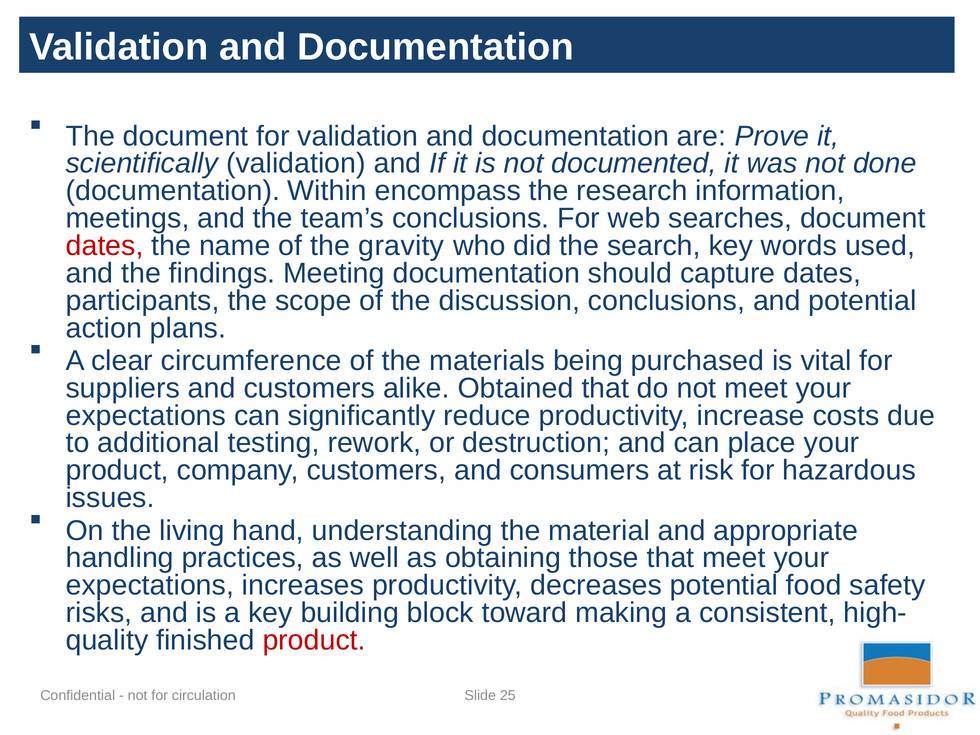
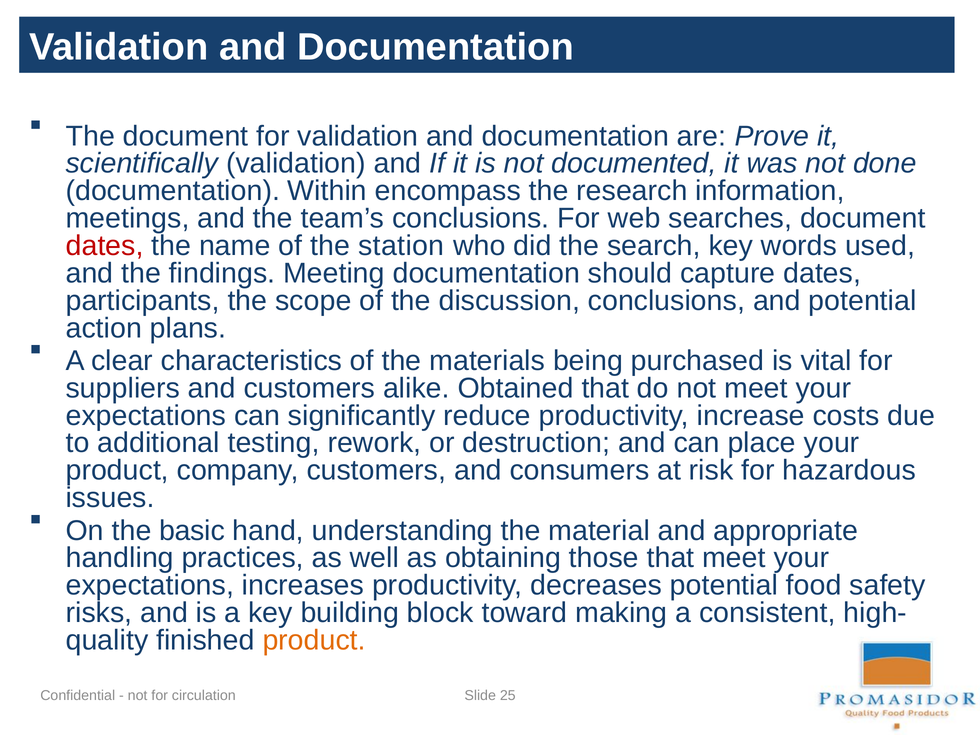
gravity: gravity -> station
circumference: circumference -> characteristics
living: living -> basic
product at (314, 640) colour: red -> orange
